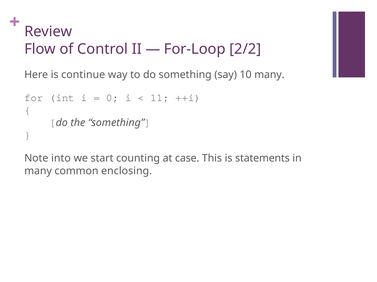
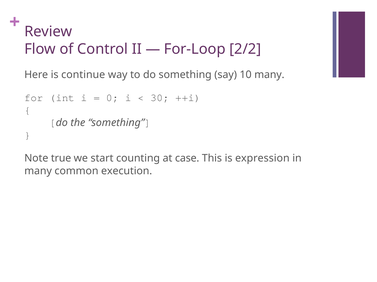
11: 11 -> 30
into: into -> true
statements: statements -> expression
enclosing: enclosing -> execution
